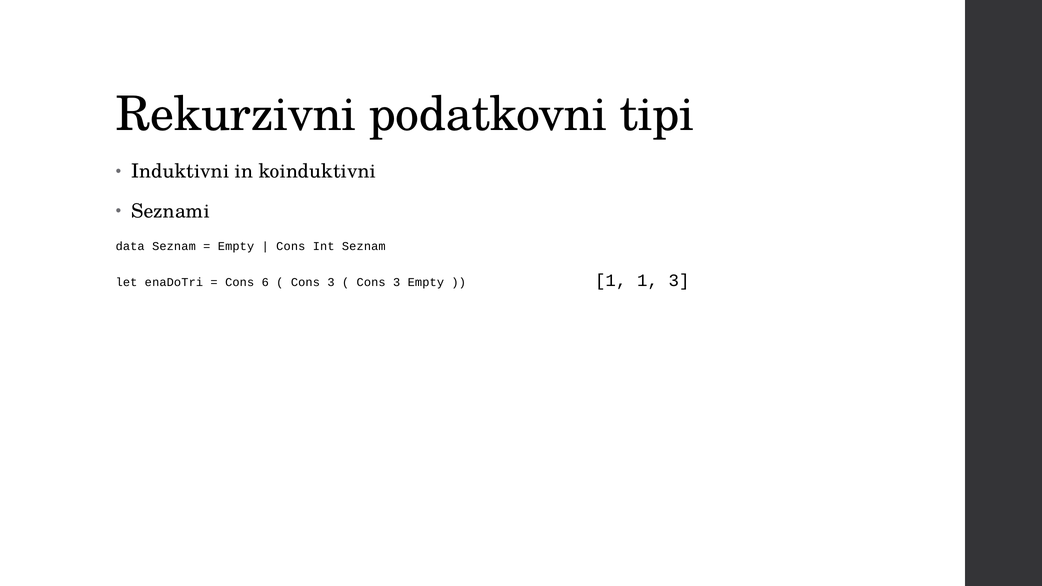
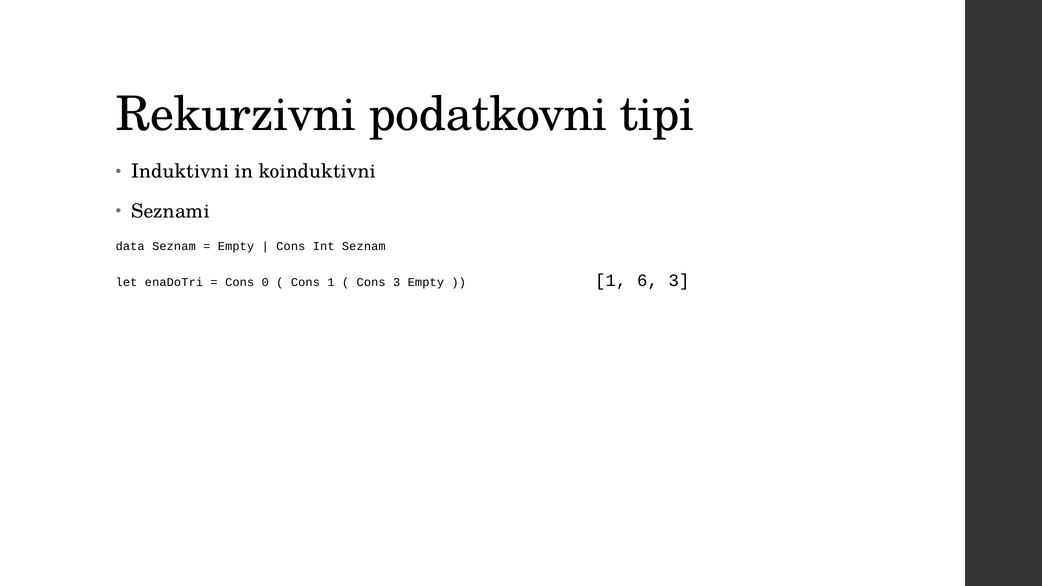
6: 6 -> 0
3 at (331, 282): 3 -> 1
1 1: 1 -> 6
